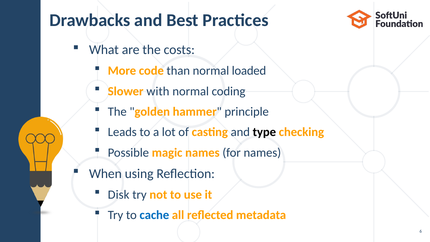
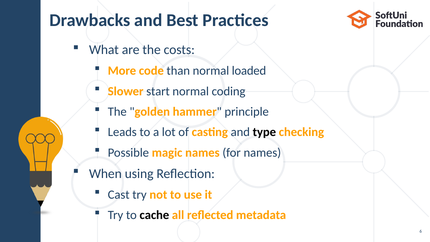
with: with -> start
Disk: Disk -> Cast
cache colour: blue -> black
